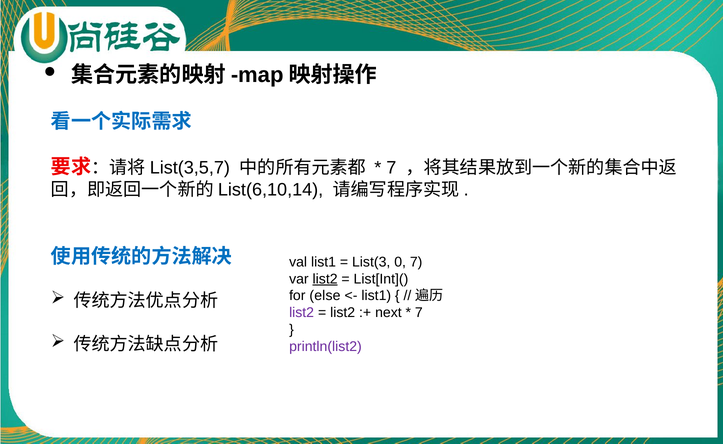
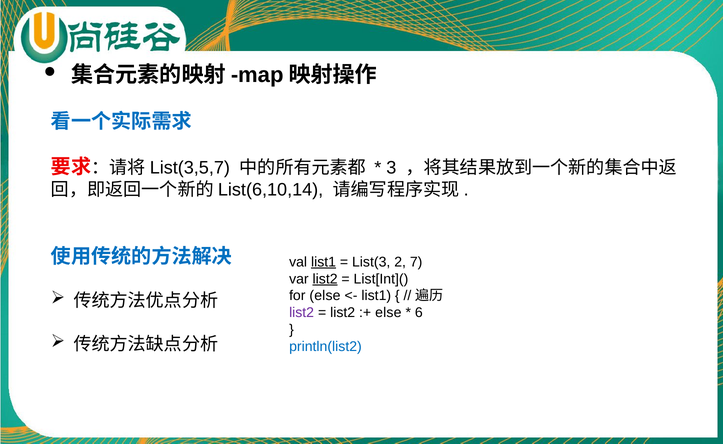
7 at (391, 168): 7 -> 3
list1 at (324, 262) underline: none -> present
0: 0 -> 2
next at (388, 313): next -> else
7 at (419, 313): 7 -> 6
println(list2 colour: purple -> blue
